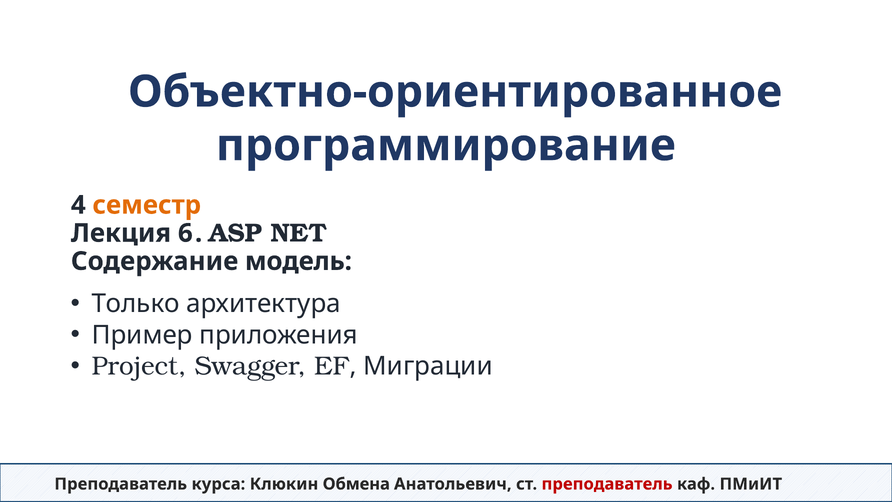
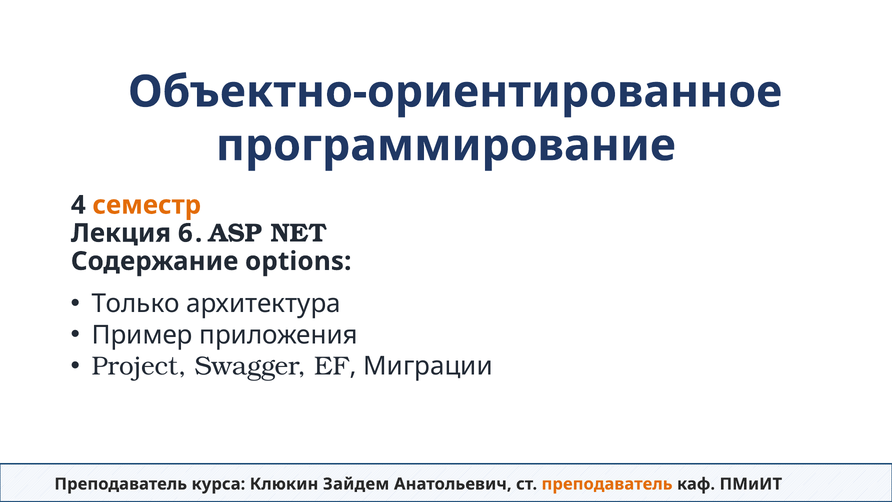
модель: модель -> options
Обмена: Обмена -> Зайдем
преподаватель at (607, 484) colour: red -> orange
